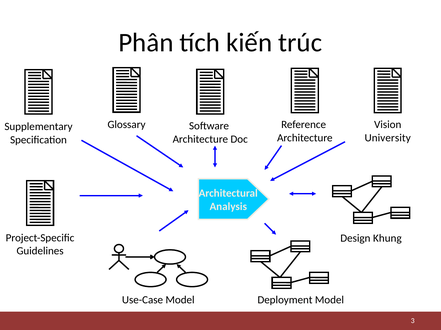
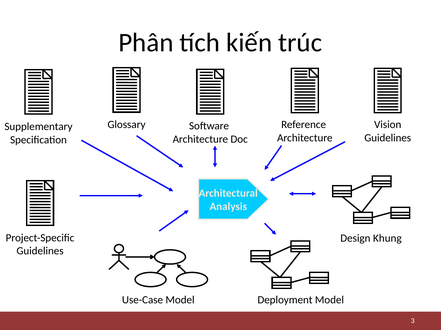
University at (388, 138): University -> Guidelines
